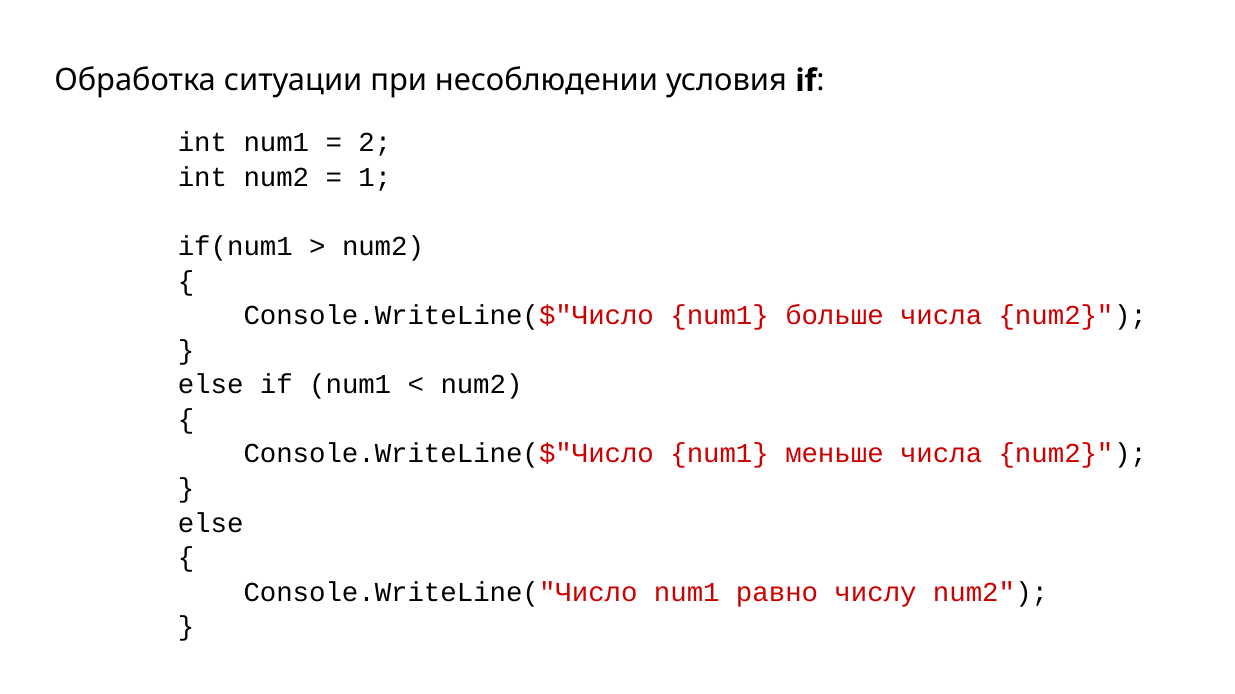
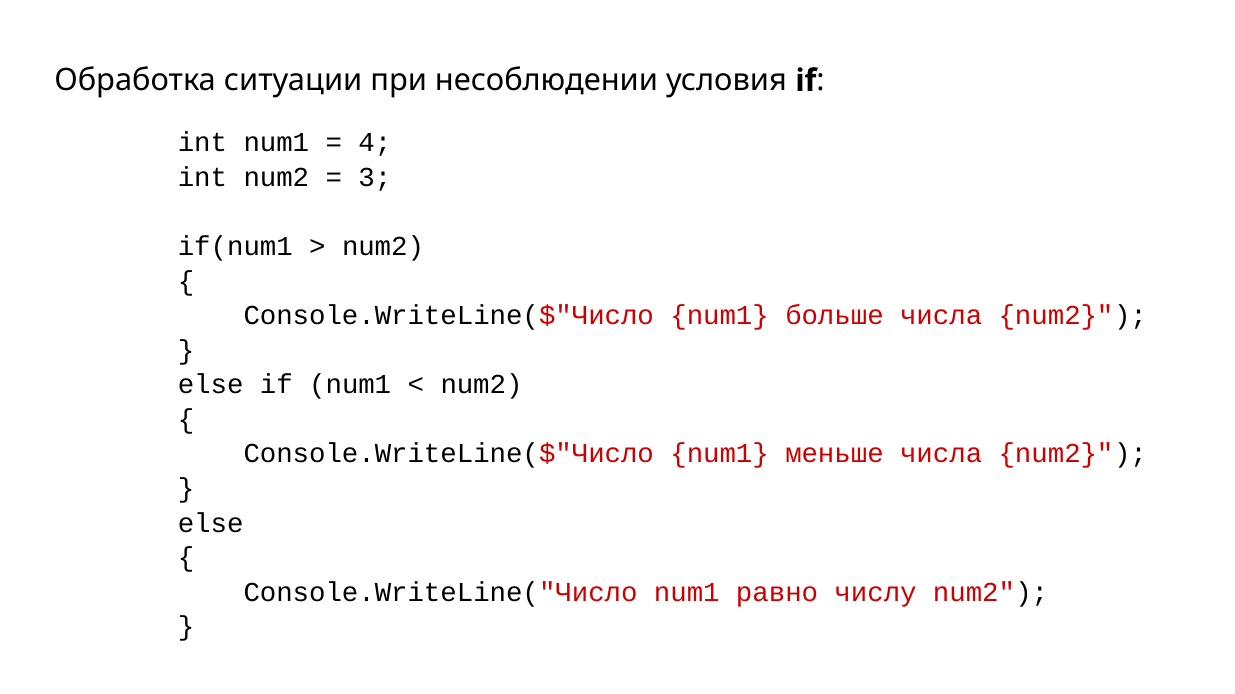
2: 2 -> 4
1: 1 -> 3
